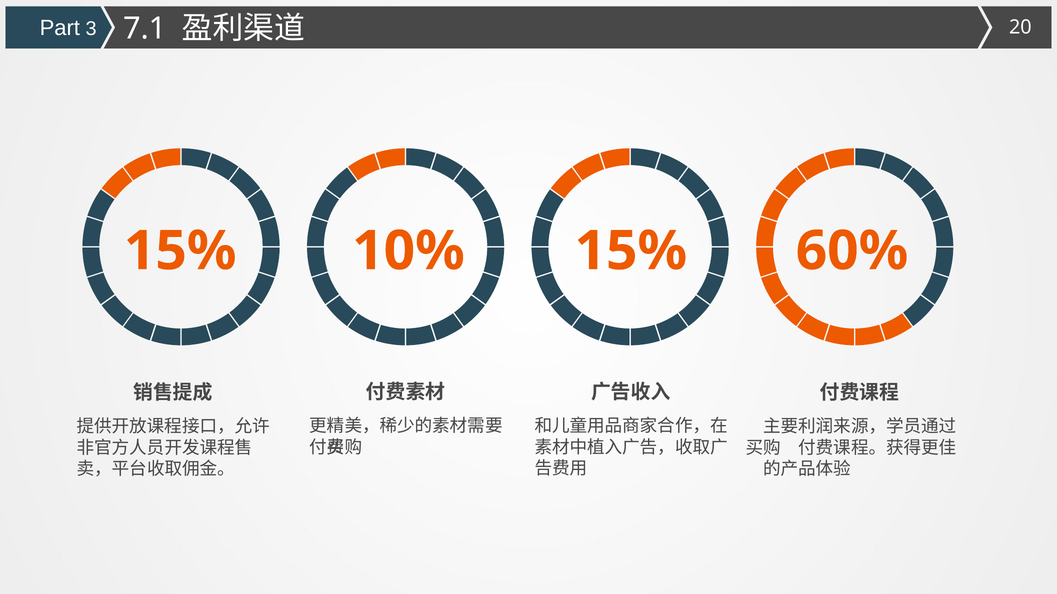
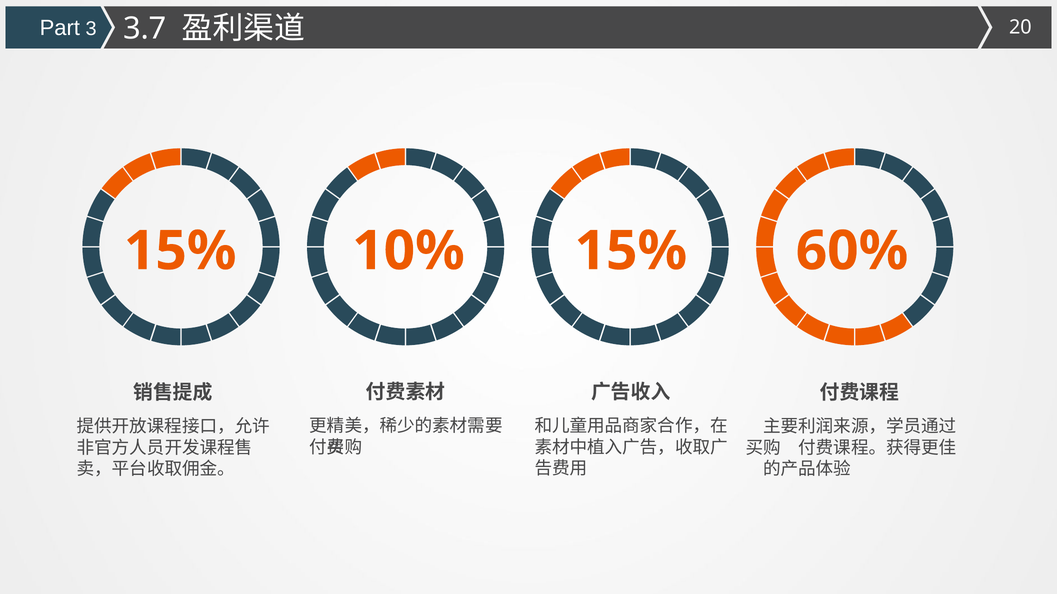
7.1: 7.1 -> 3.7
